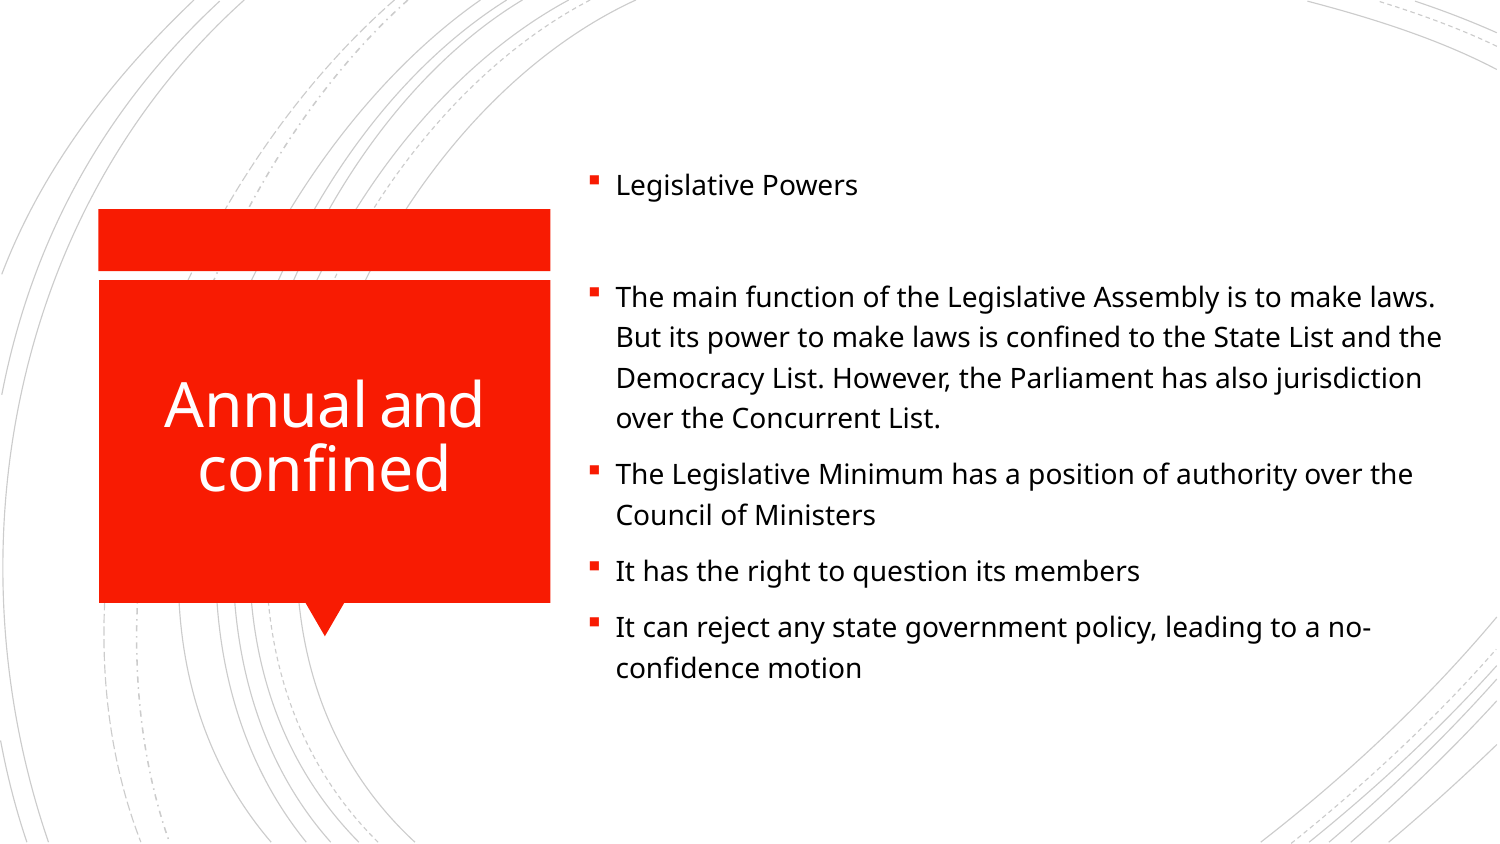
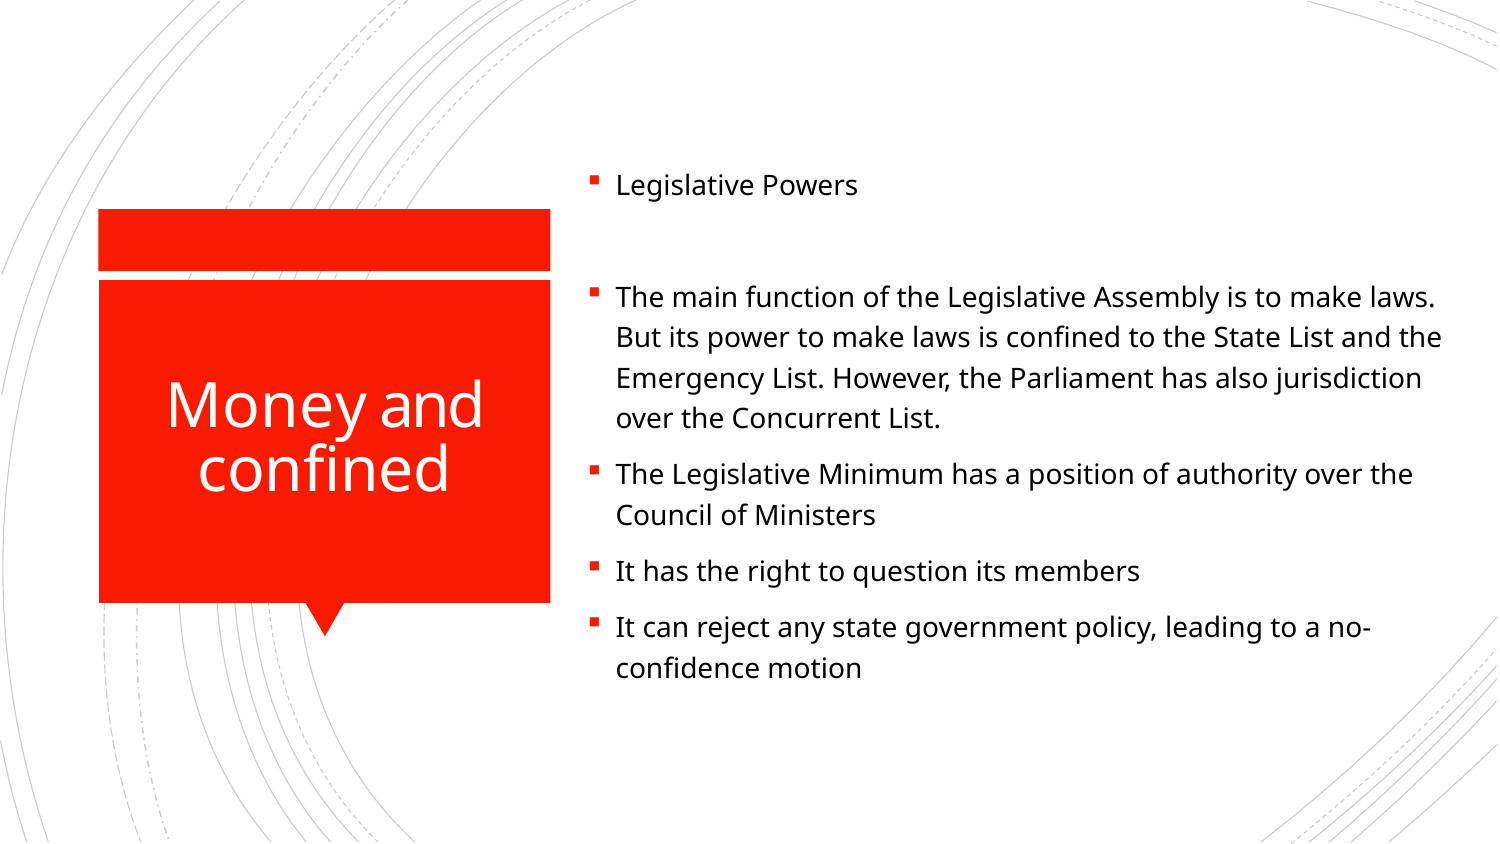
Democracy: Democracy -> Emergency
Annual: Annual -> Money
